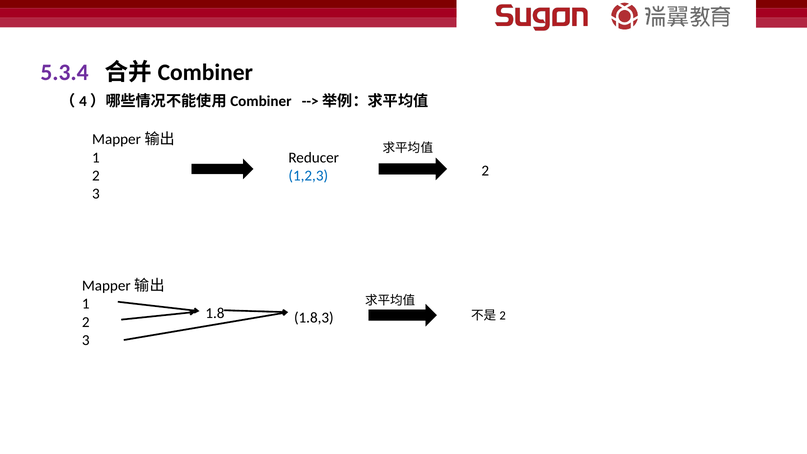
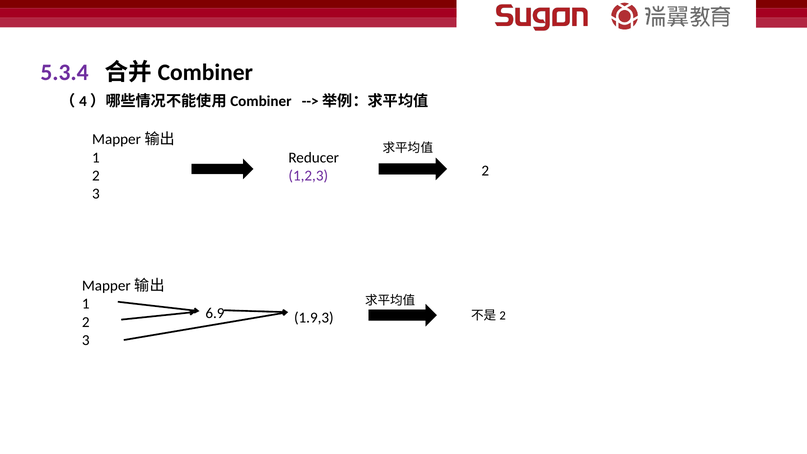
1,2,3 colour: blue -> purple
1.8: 1.8 -> 6.9
1.8,3: 1.8,3 -> 1.9,3
